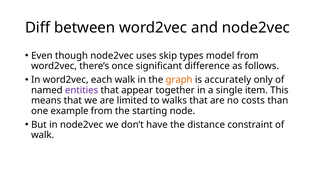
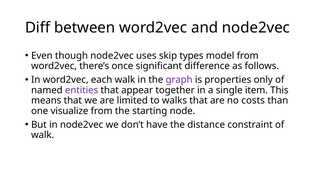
graph colour: orange -> purple
accurately: accurately -> properties
example: example -> visualize
